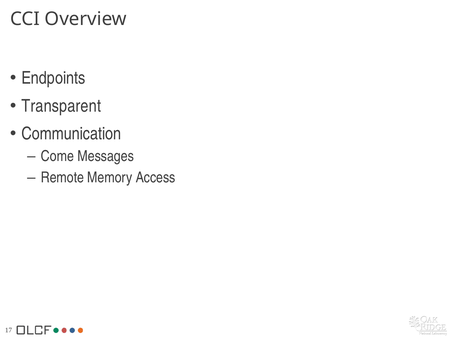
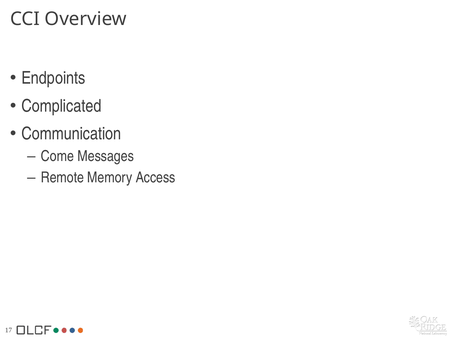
Transparent: Transparent -> Complicated
